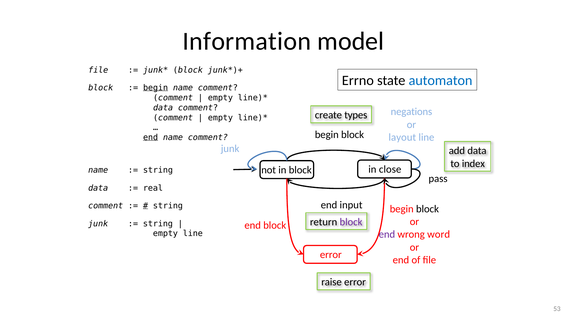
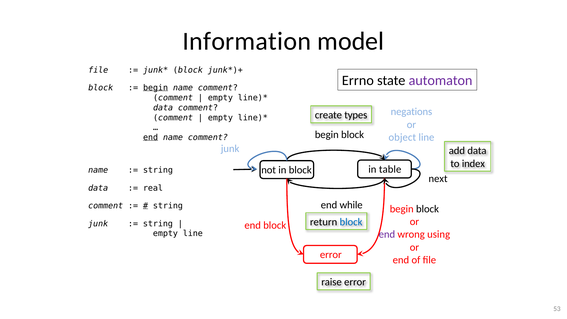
automaton colour: blue -> purple
layout: layout -> object
close: close -> table
pass: pass -> next
input: input -> while
block at (351, 222) colour: purple -> blue
word: word -> using
